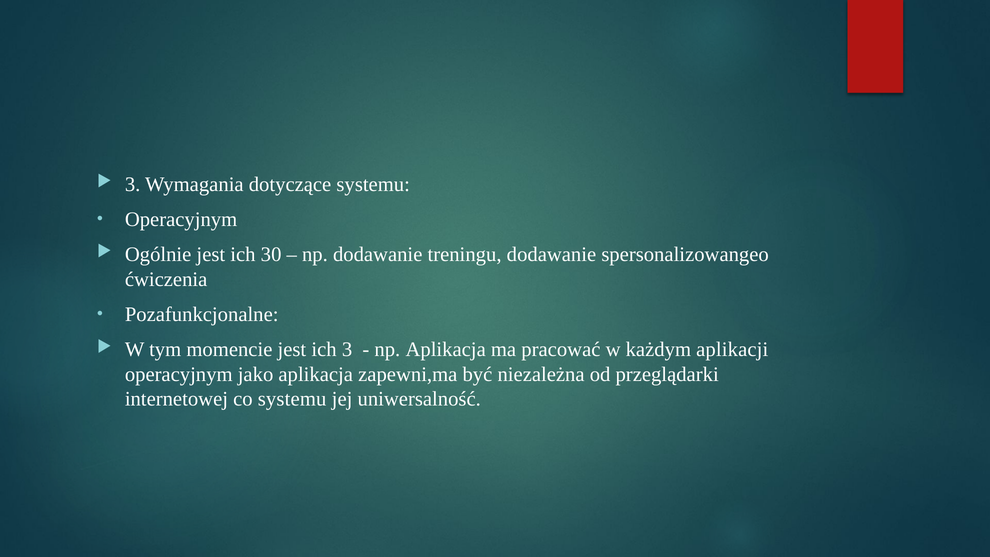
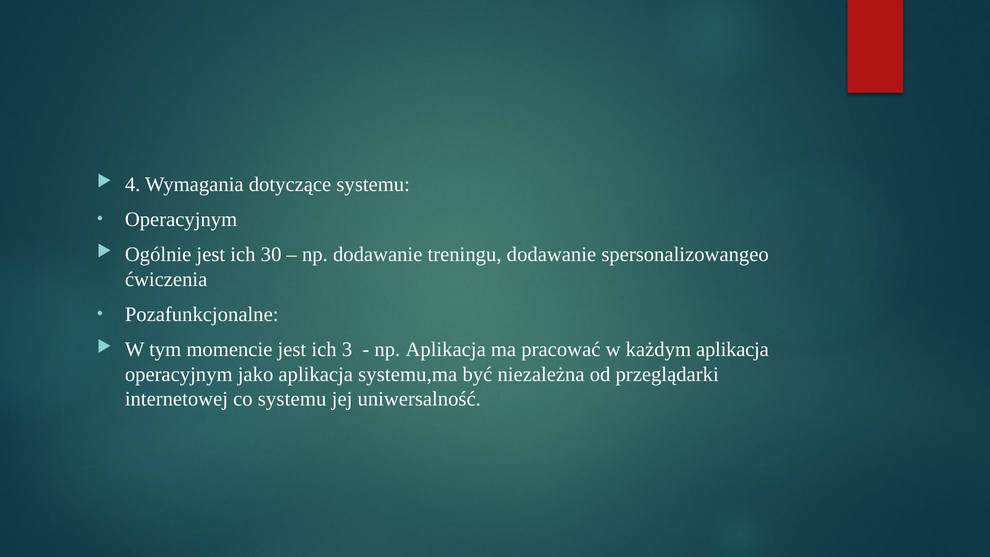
3 at (133, 184): 3 -> 4
każdym aplikacji: aplikacji -> aplikacja
zapewni,ma: zapewni,ma -> systemu,ma
